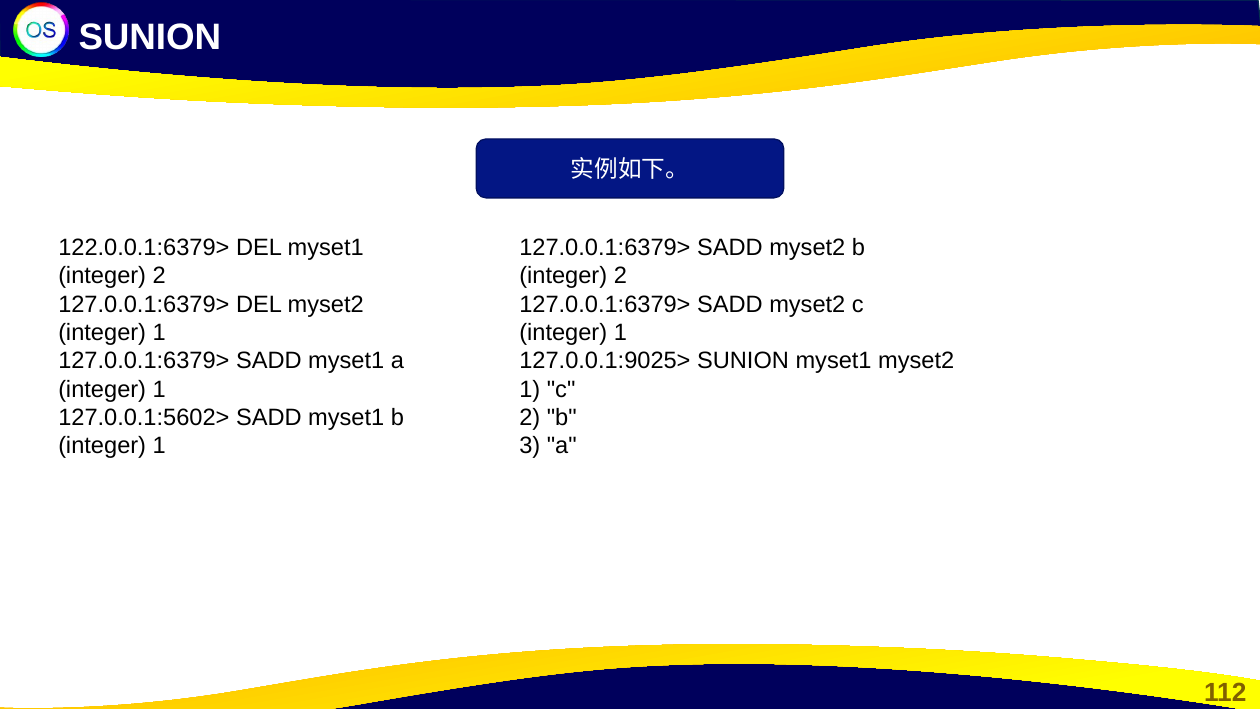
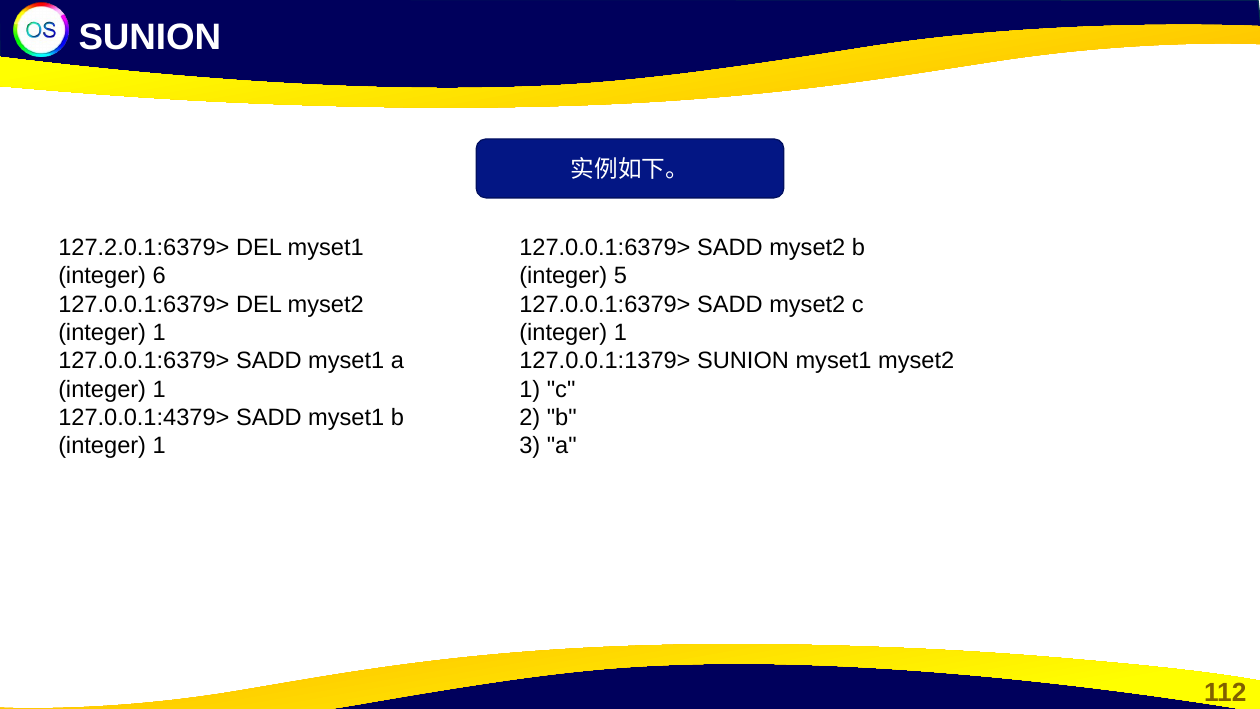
122.0.0.1:6379>: 122.0.0.1:6379> -> 127.2.0.1:6379>
2 at (159, 276): 2 -> 6
2 at (620, 276): 2 -> 5
127.0.0.1:9025>: 127.0.0.1:9025> -> 127.0.0.1:1379>
127.0.0.1:5602>: 127.0.0.1:5602> -> 127.0.0.1:4379>
